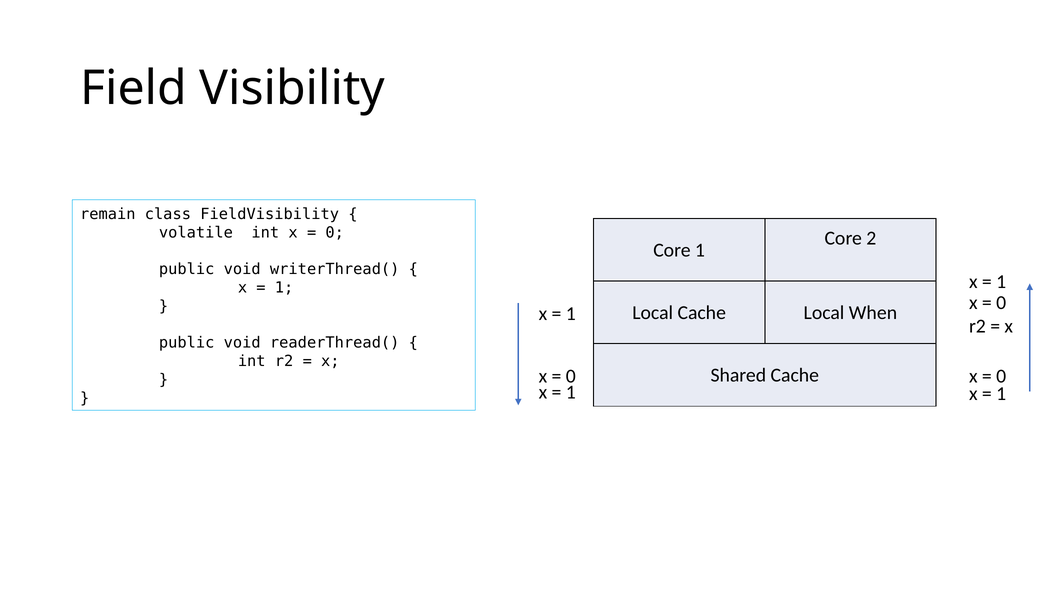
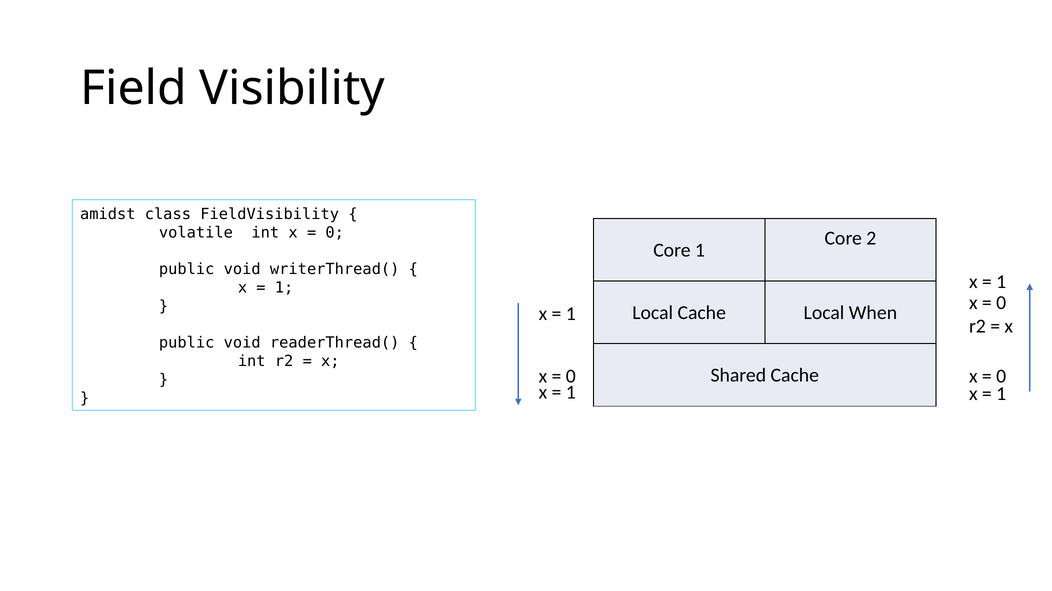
remain: remain -> amidst
